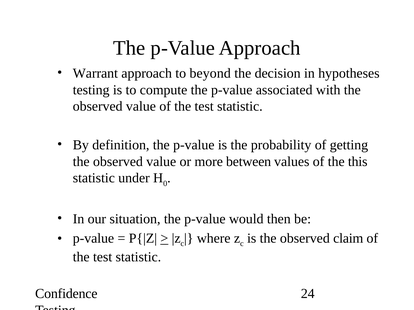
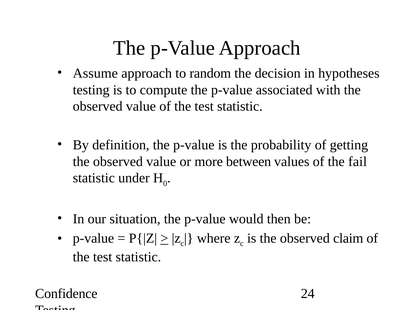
Warrant: Warrant -> Assume
beyond: beyond -> random
this: this -> fail
